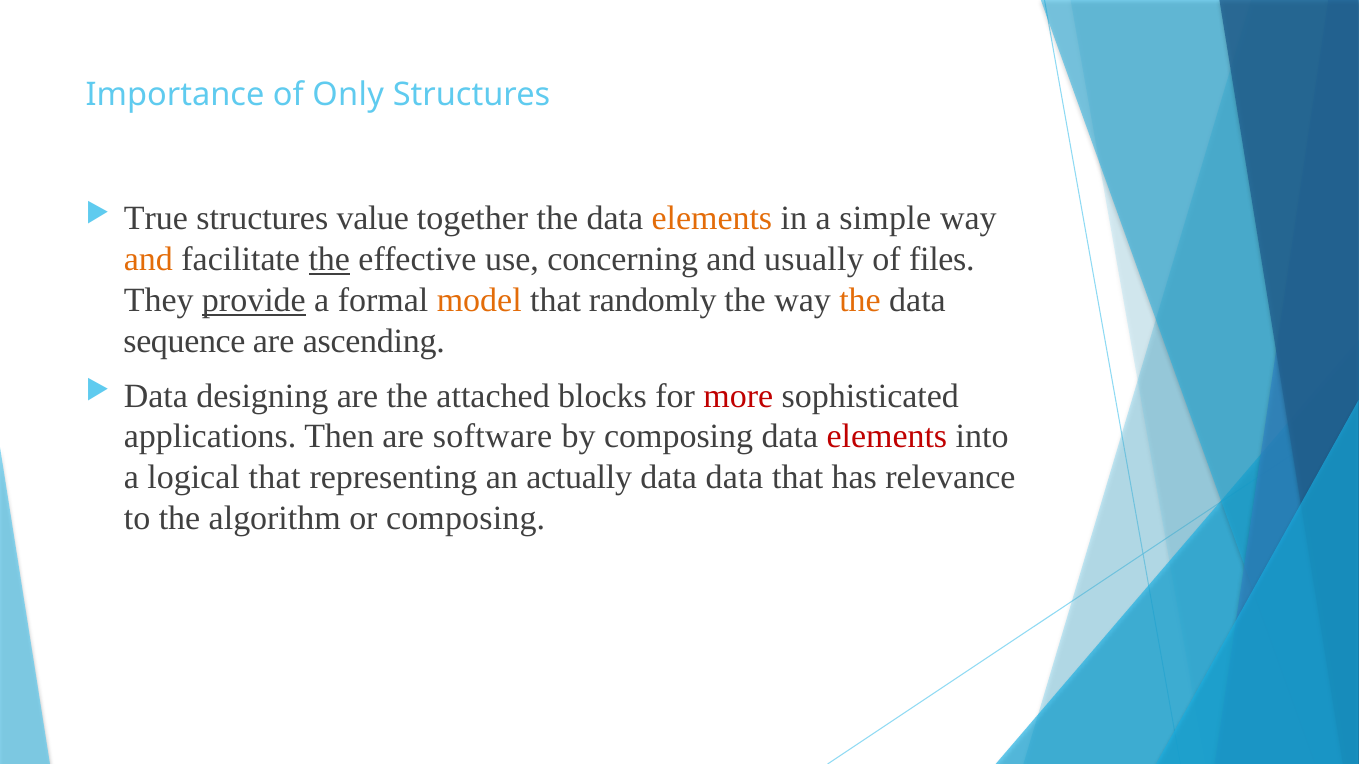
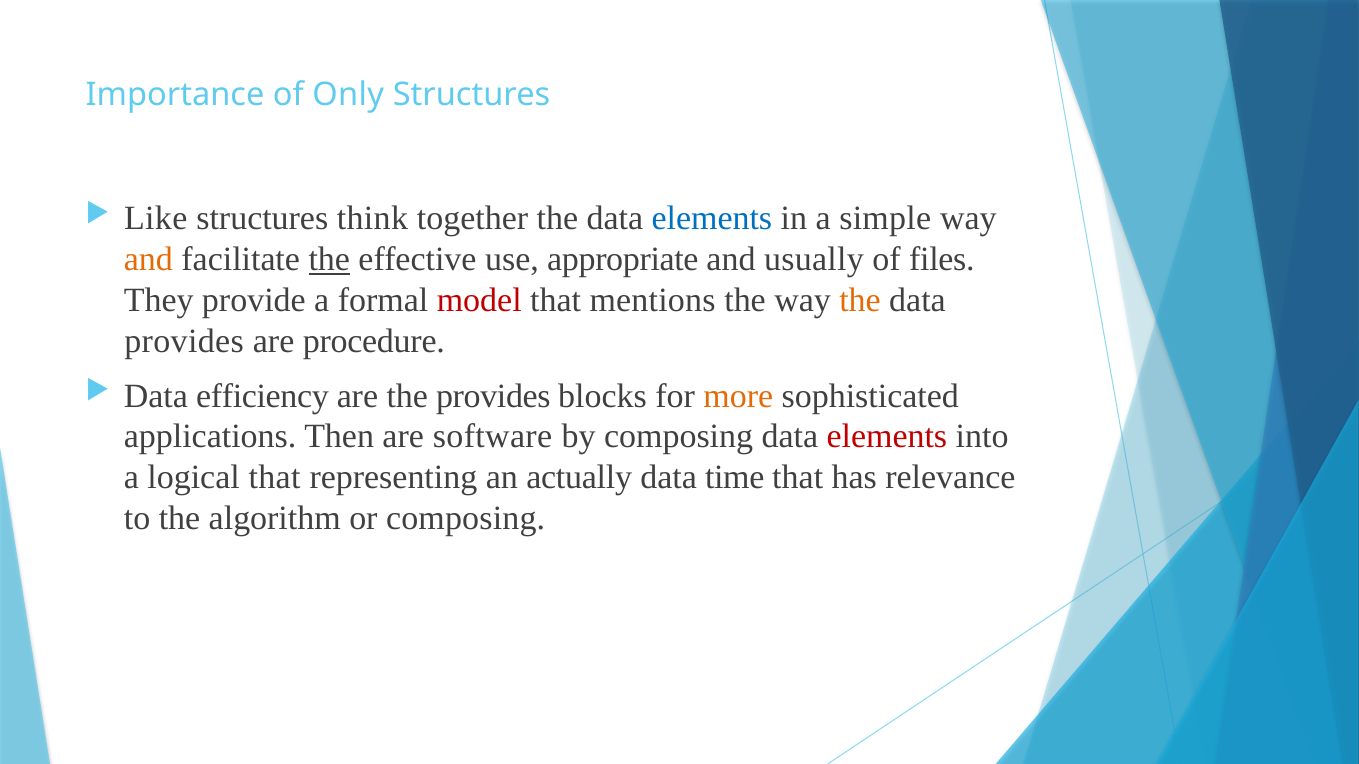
True: True -> Like
value: value -> think
elements at (712, 219) colour: orange -> blue
concerning: concerning -> appropriate
provide underline: present -> none
model colour: orange -> red
randomly: randomly -> mentions
sequence at (184, 341): sequence -> provides
ascending: ascending -> procedure
designing: designing -> efficiency
the attached: attached -> provides
more colour: red -> orange
data data: data -> time
